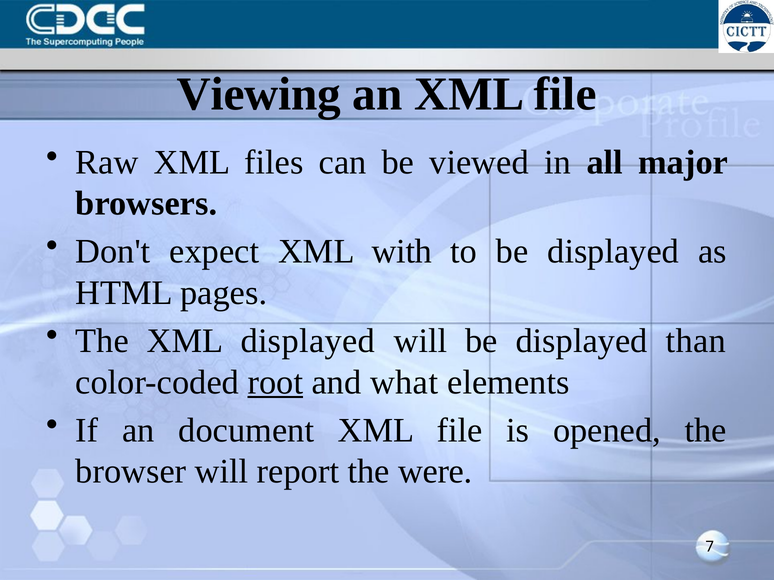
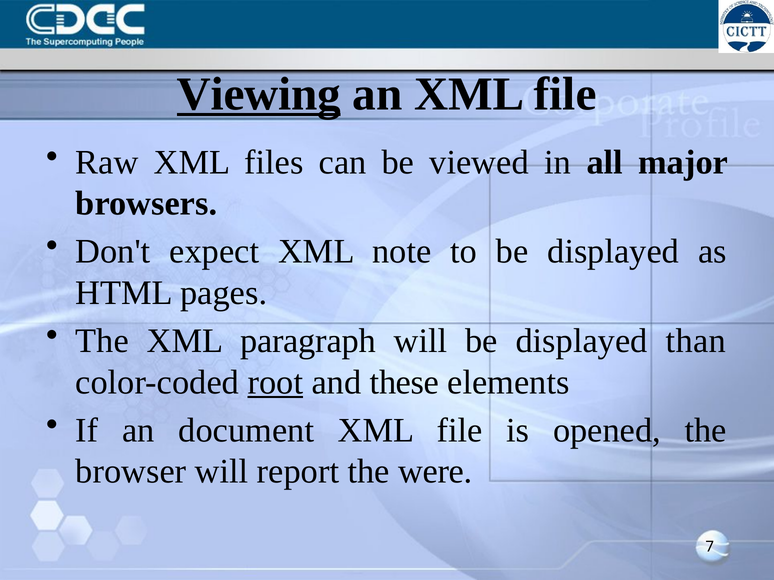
Viewing underline: none -> present
with: with -> note
XML displayed: displayed -> paragraph
what: what -> these
